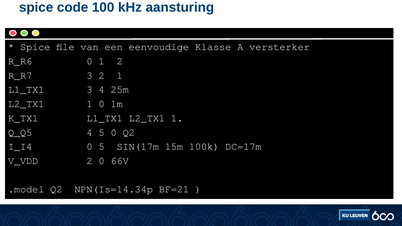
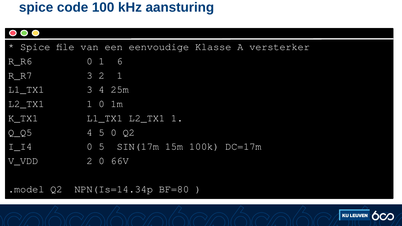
1 2: 2 -> 6
BF=21: BF=21 -> BF=80
